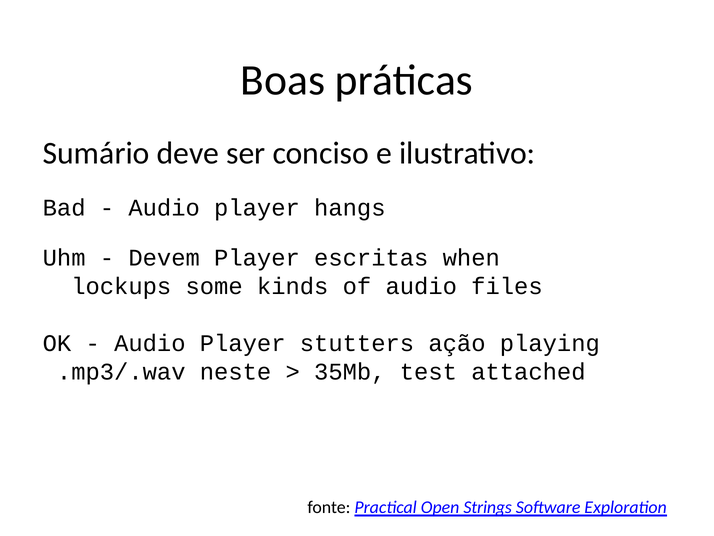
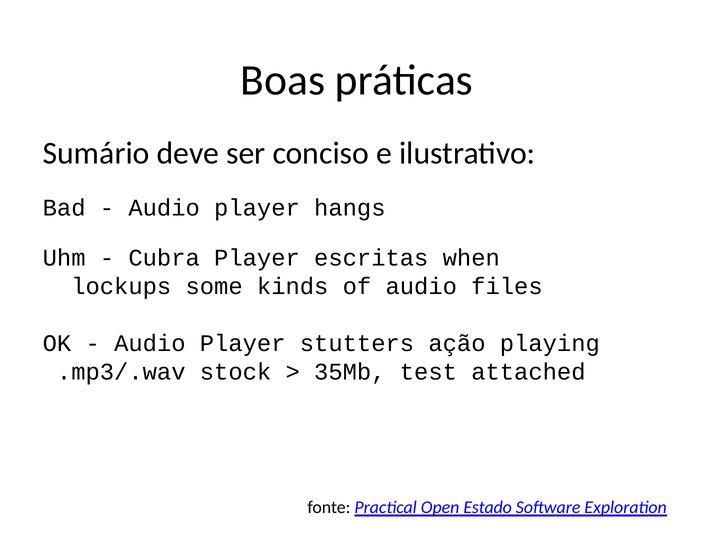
Devem: Devem -> Cubra
neste: neste -> stock
Strings: Strings -> Estado
